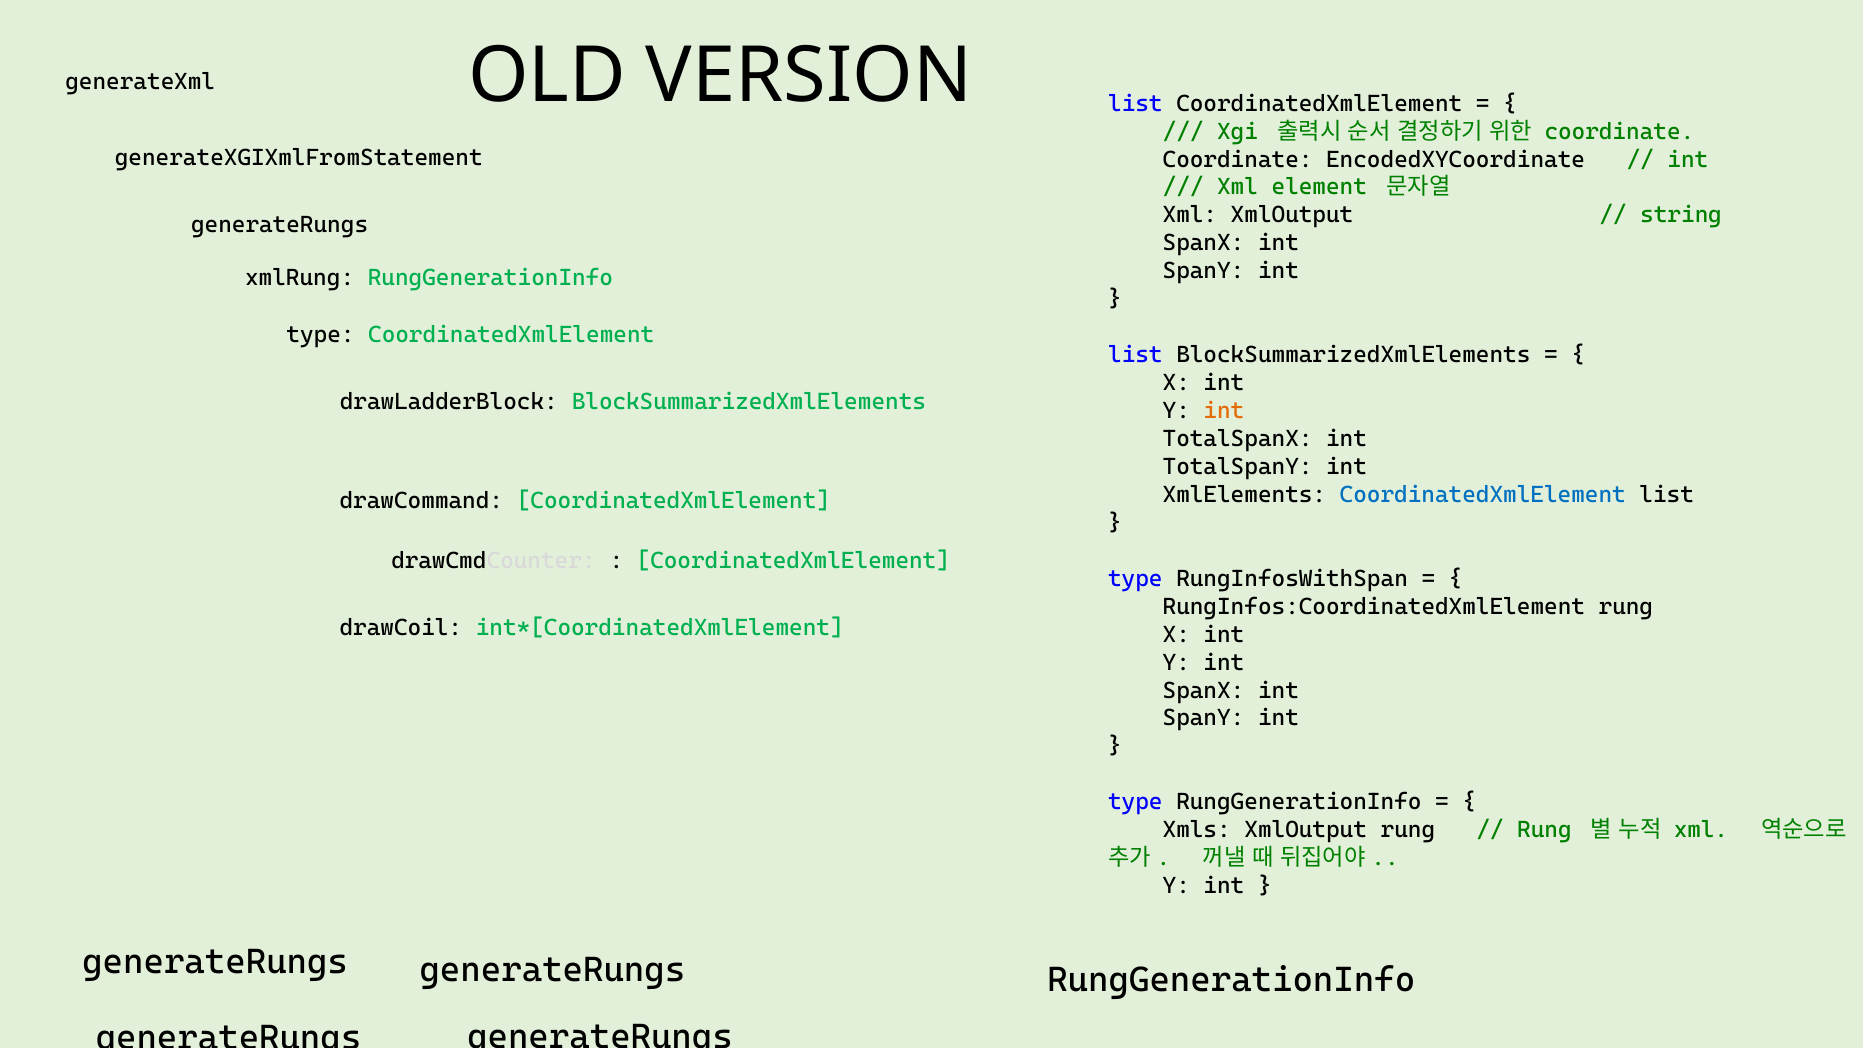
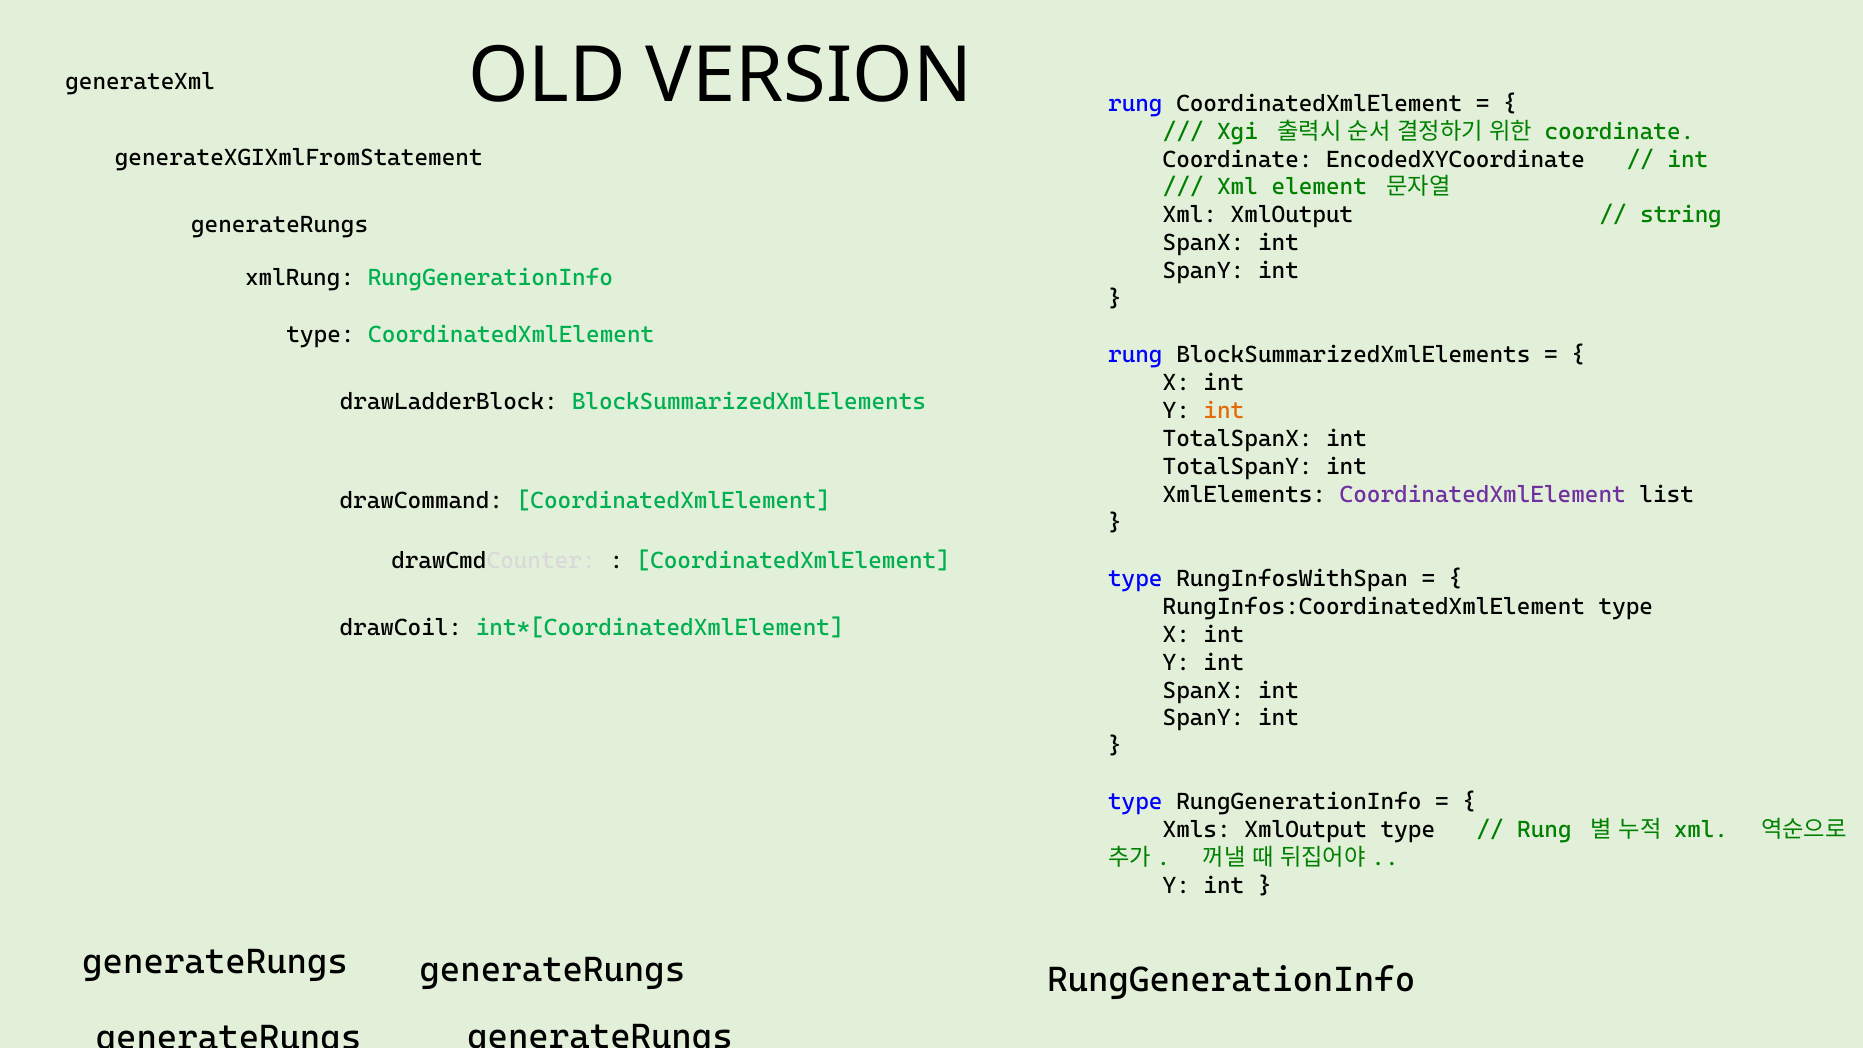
list at (1135, 103): list -> rung
list at (1135, 355): list -> rung
CoordinatedXmlElement at (1483, 495) colour: blue -> purple
RungInfos:CoordinatedXmlElement rung: rung -> type
XmlOutput rung: rung -> type
